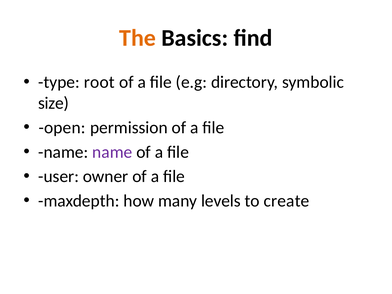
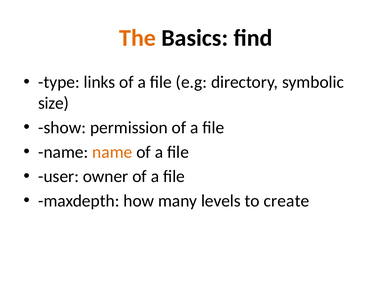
root: root -> links
open: open -> show
name at (112, 152) colour: purple -> orange
